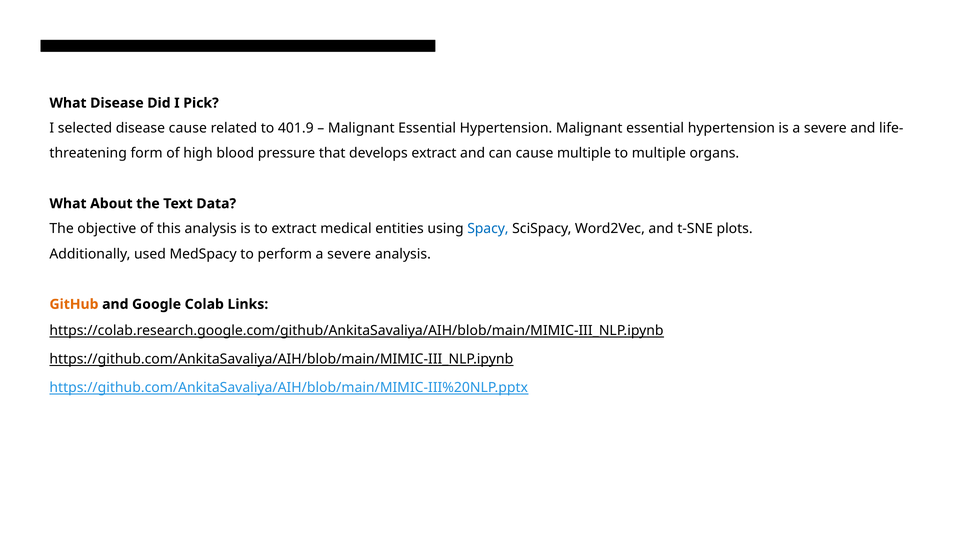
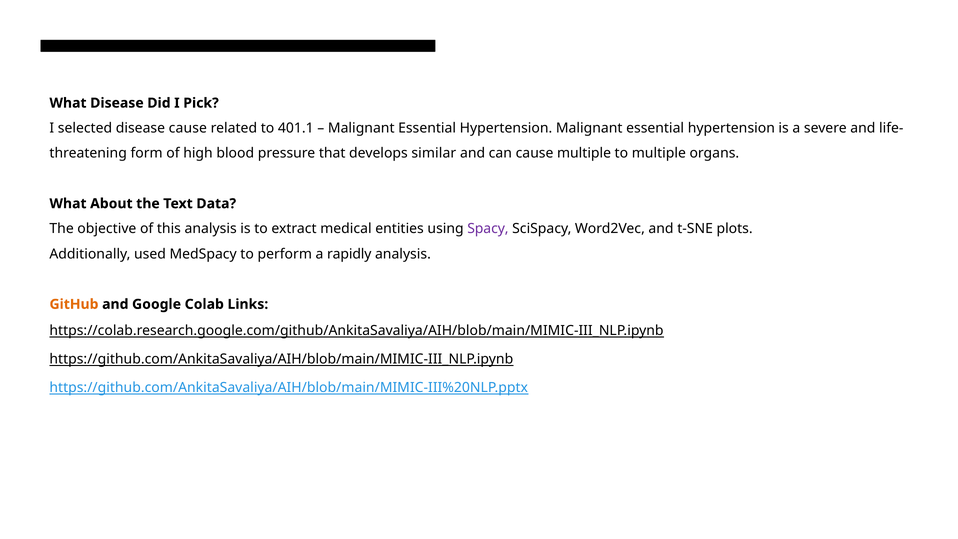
401.9: 401.9 -> 401.1
develops extract: extract -> similar
Spacy colour: blue -> purple
perform a severe: severe -> rapidly
